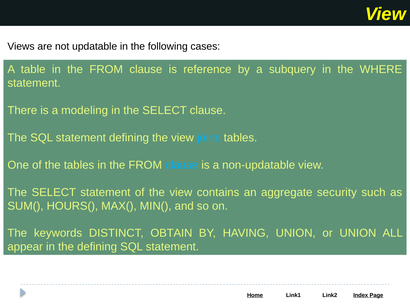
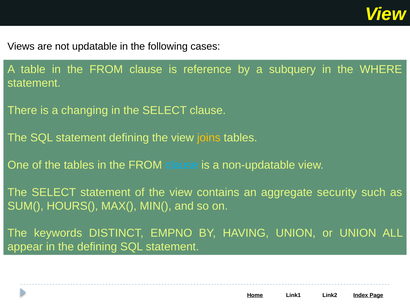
modeling: modeling -> changing
joins colour: light blue -> yellow
OBTAIN: OBTAIN -> EMPNO
